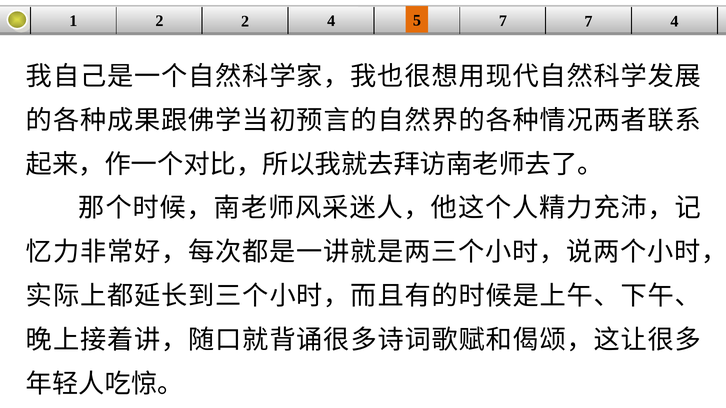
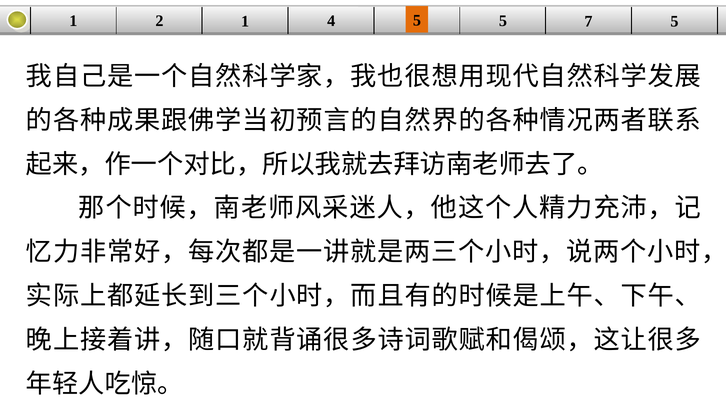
2 2: 2 -> 1
5 7: 7 -> 5
7 4: 4 -> 5
